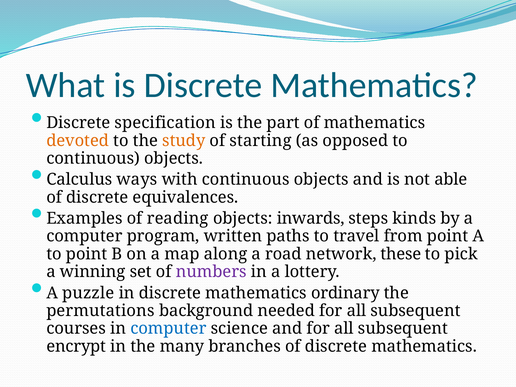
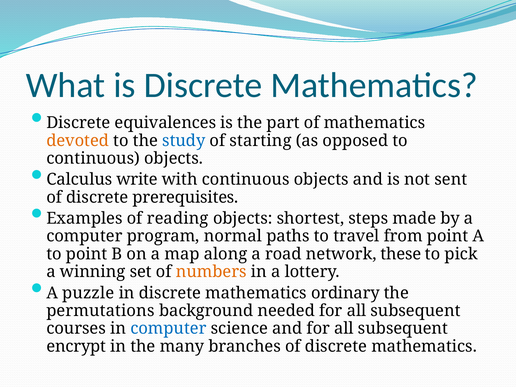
specification: specification -> equivalences
study colour: orange -> blue
ways: ways -> write
able: able -> sent
equivalences: equivalences -> prerequisites
inwards: inwards -> shortest
kinds: kinds -> made
written: written -> normal
numbers colour: purple -> orange
